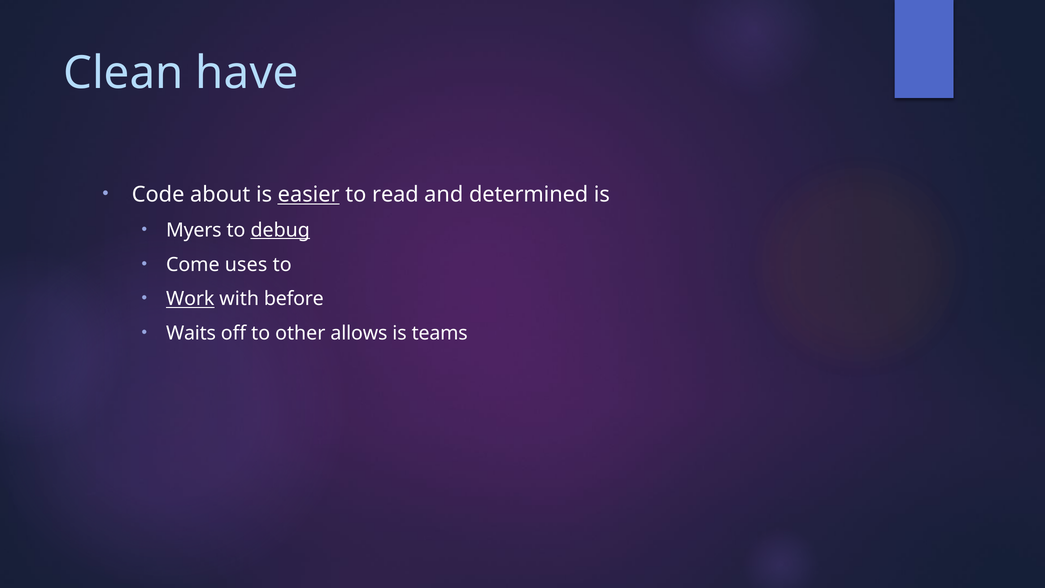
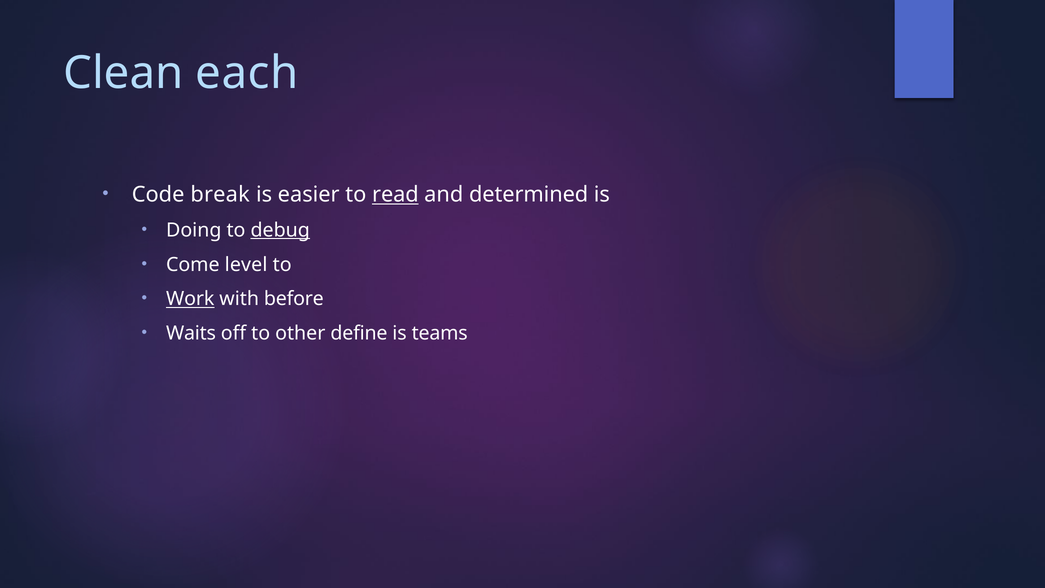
have: have -> each
about: about -> break
easier underline: present -> none
read underline: none -> present
Myers: Myers -> Doing
uses: uses -> level
allows: allows -> define
